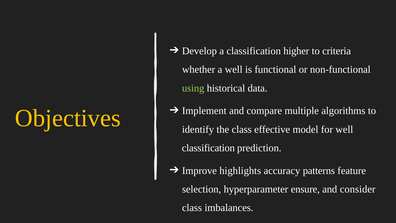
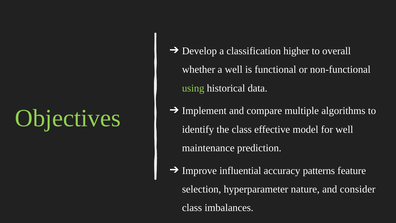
criteria: criteria -> overall
Objectives colour: yellow -> light green
classification at (208, 148): classification -> maintenance
highlights: highlights -> influential
ensure: ensure -> nature
